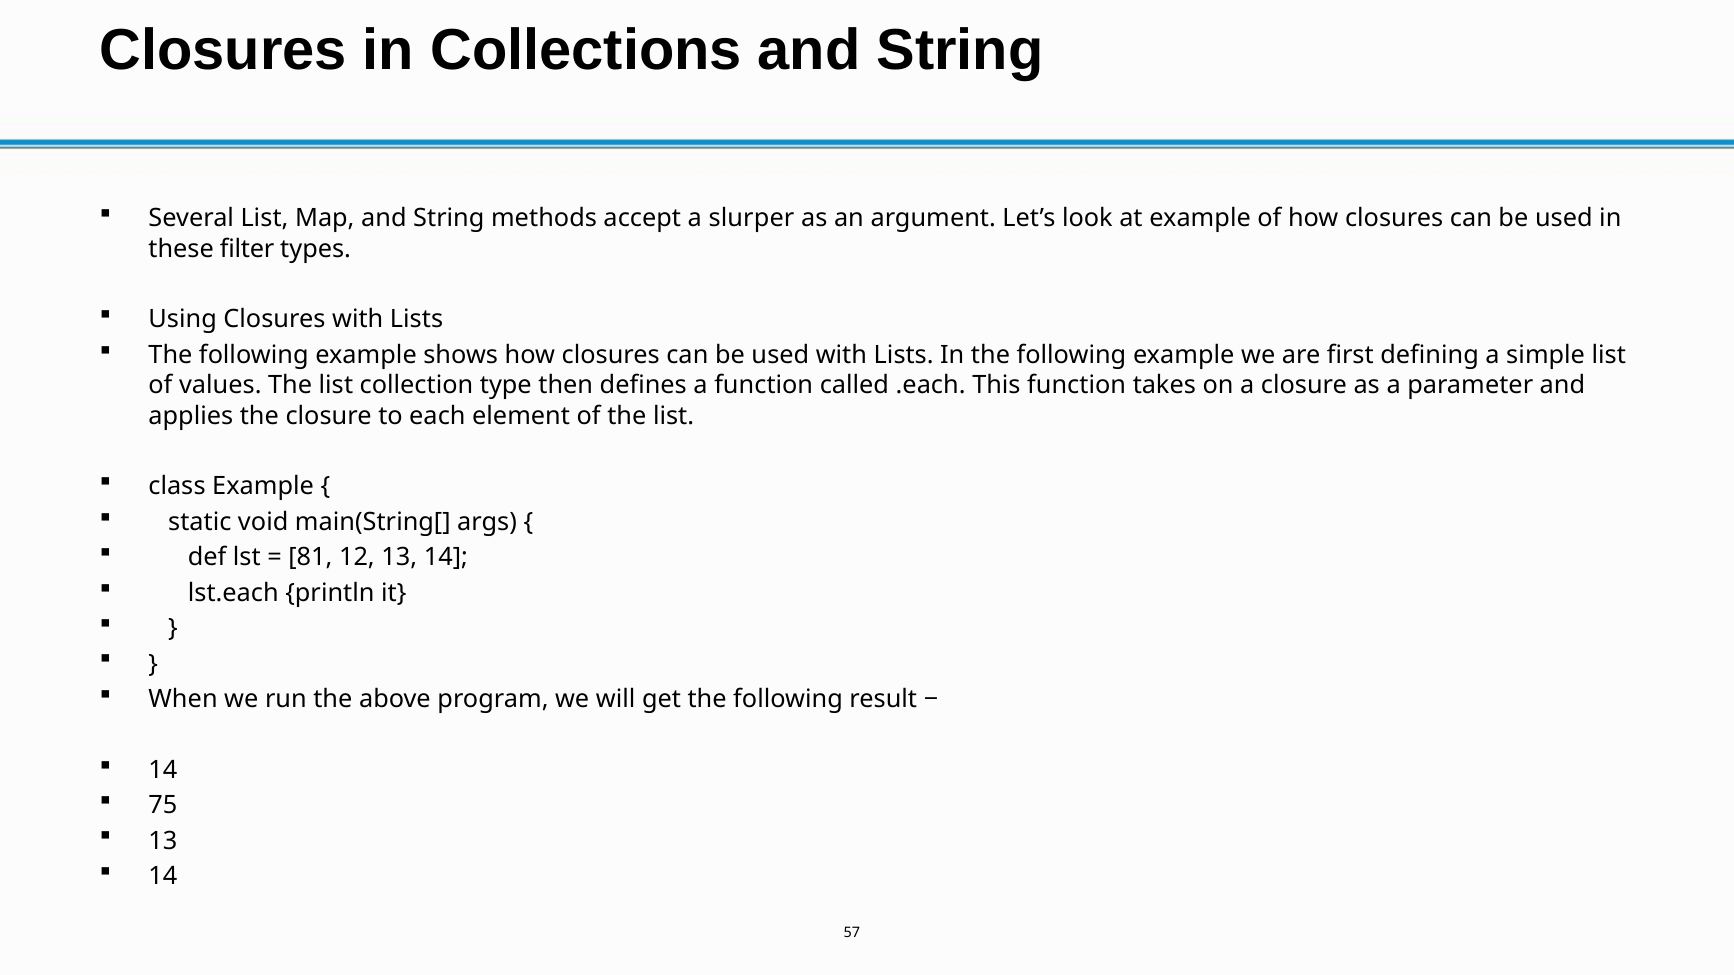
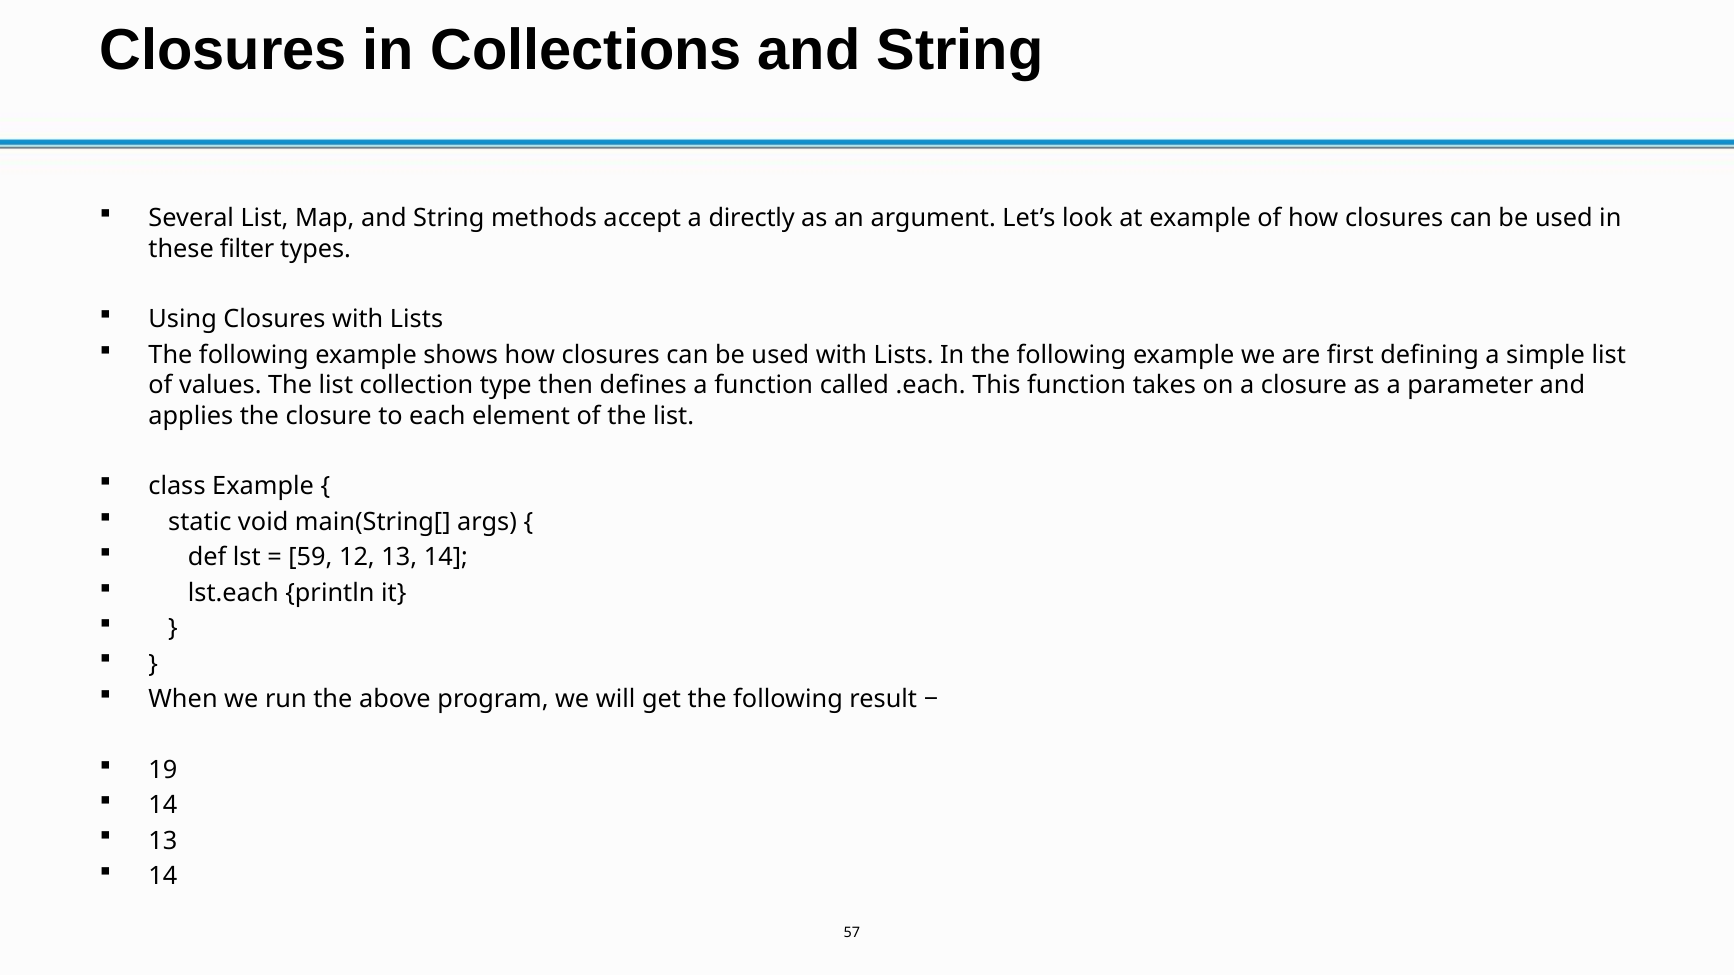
slurper: slurper -> directly
81: 81 -> 59
14 at (163, 770): 14 -> 19
75 at (163, 806): 75 -> 14
